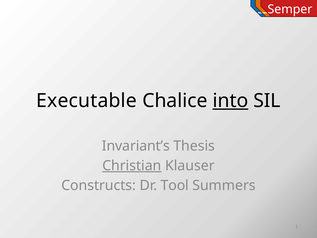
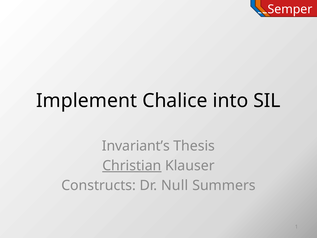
Executable: Executable -> Implement
into underline: present -> none
Tool: Tool -> Null
